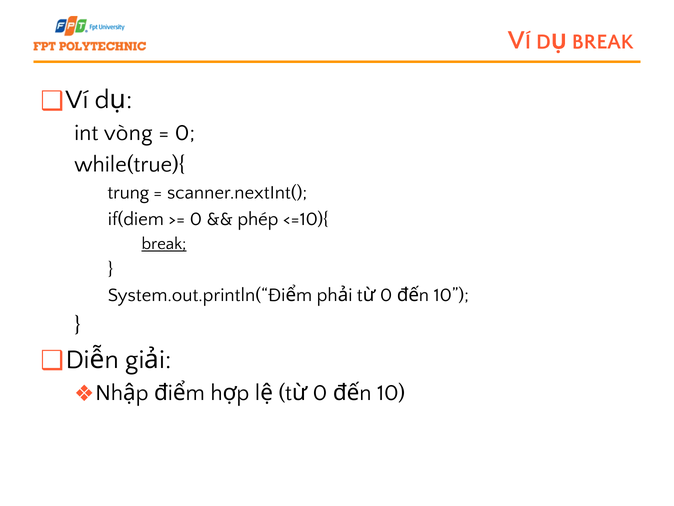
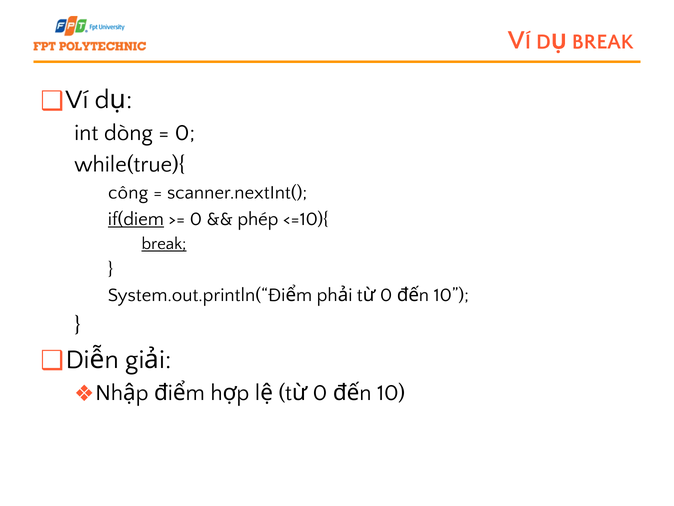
vòng: vòng -> dòng
trung: trung -> công
if(diem underline: none -> present
